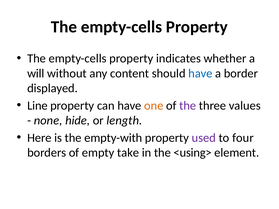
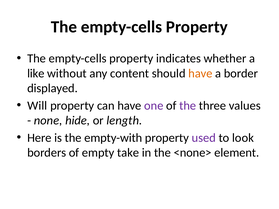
will: will -> like
have at (200, 73) colour: blue -> orange
Line: Line -> Will
one colour: orange -> purple
four: four -> look
<using>: <using> -> <none>
